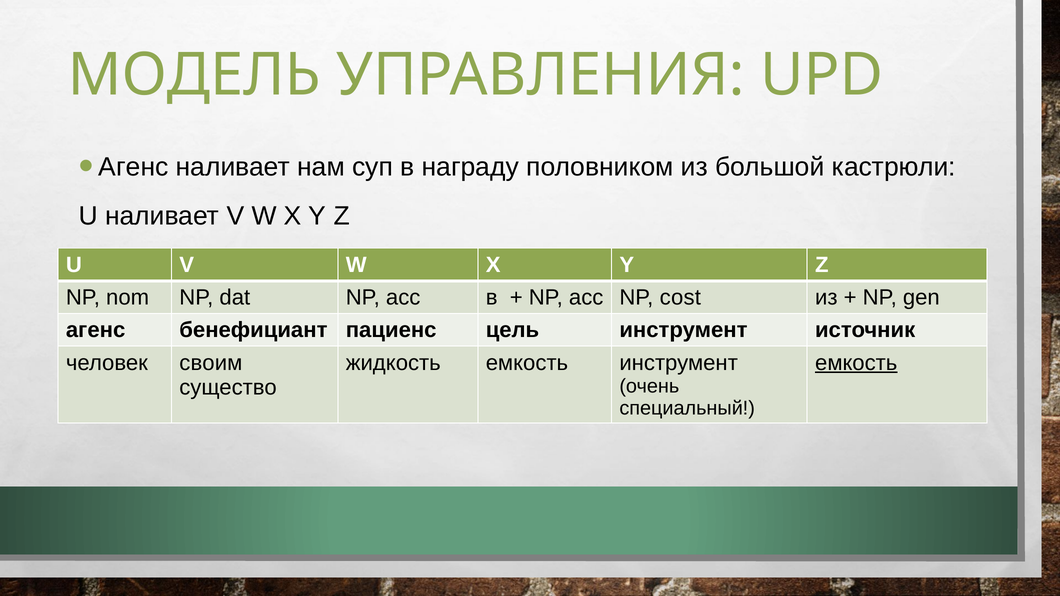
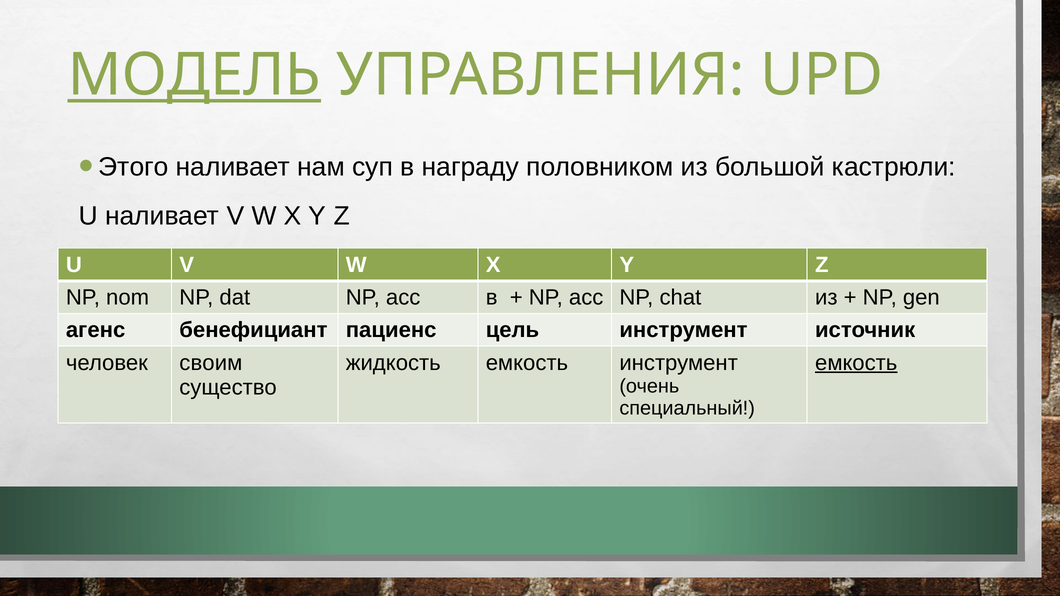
МОДЕЛЬ underline: none -> present
Агенс at (133, 167): Агенс -> Этого
cost: cost -> chat
